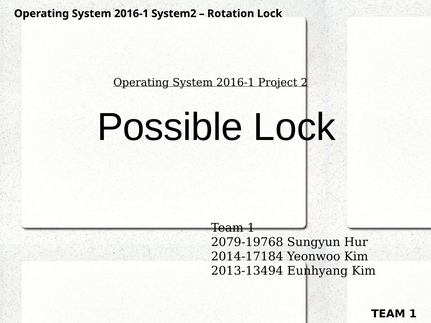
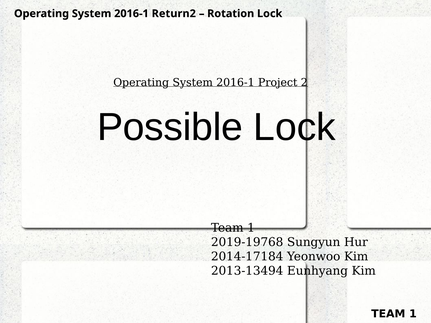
System2: System2 -> Return2
2079-19768: 2079-19768 -> 2019-19768
